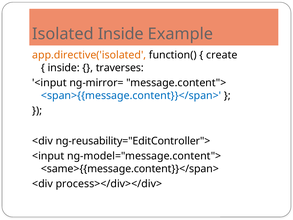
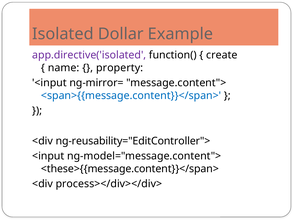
Isolated Inside: Inside -> Dollar
app.directive('isolated colour: orange -> purple
inside at (64, 68): inside -> name
traverses: traverses -> property
<same>{{message.content}}</span>: <same>{{message.content}}</span> -> <these>{{message.content}}</span>
